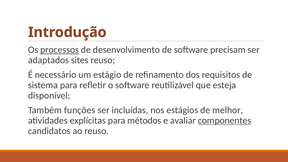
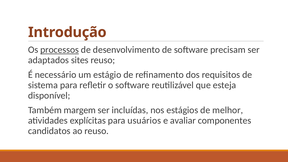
funções: funções -> margem
métodos: métodos -> usuários
componentes underline: present -> none
